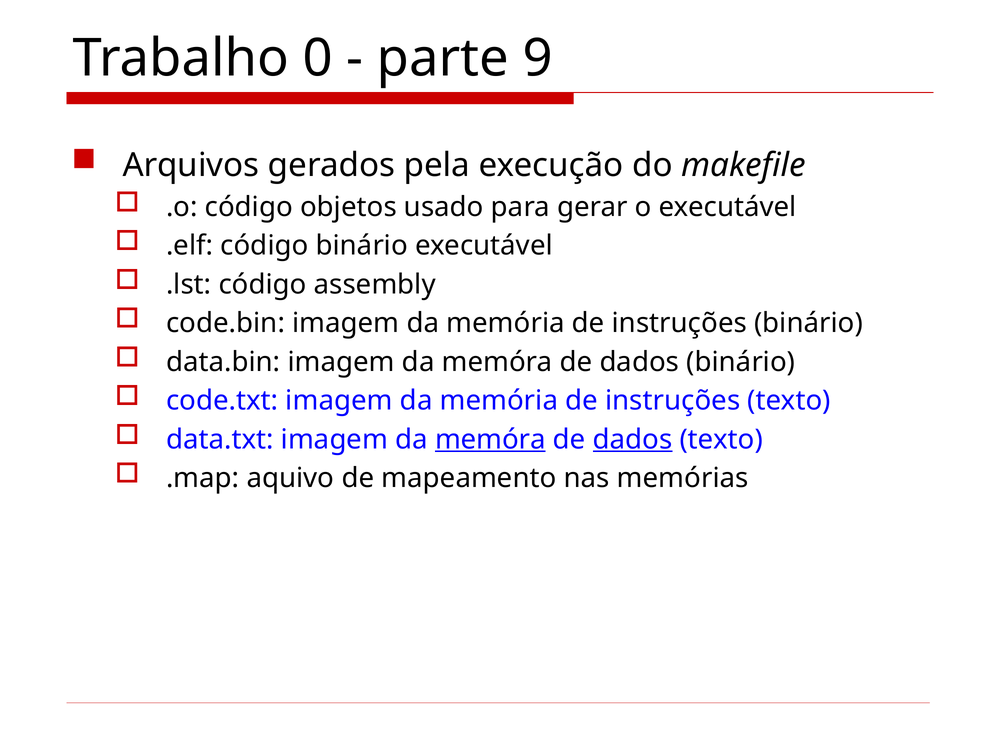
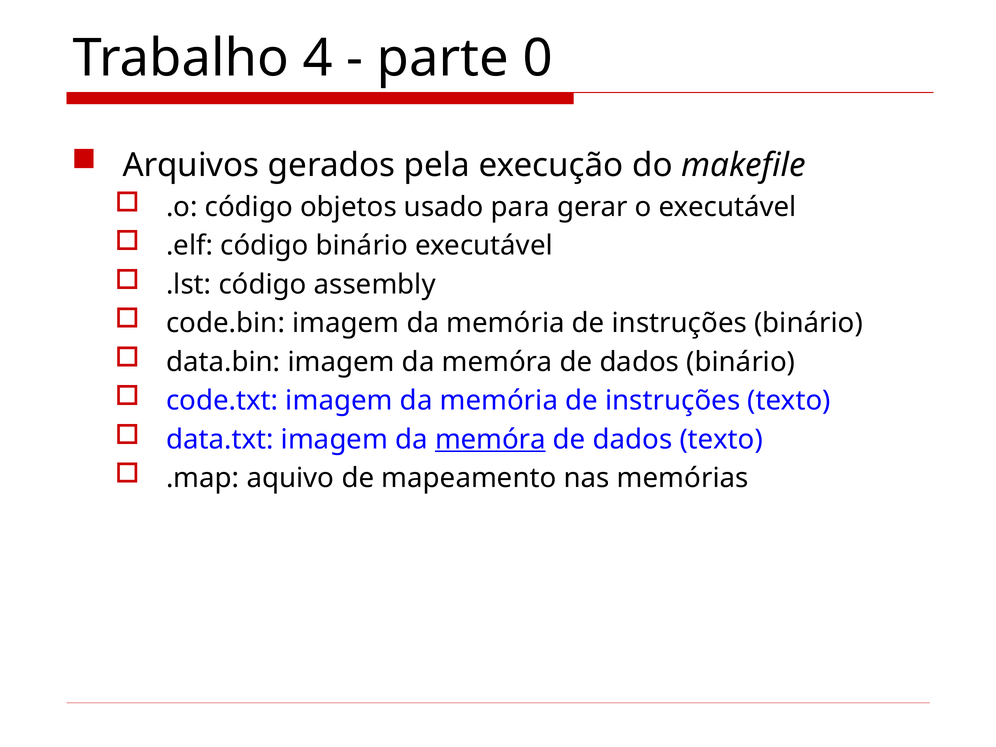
0: 0 -> 4
9: 9 -> 0
dados at (633, 439) underline: present -> none
